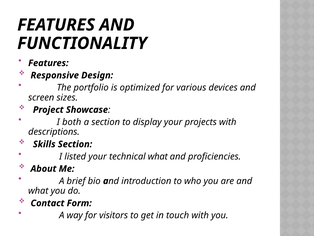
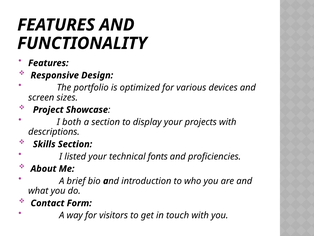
technical what: what -> fonts
